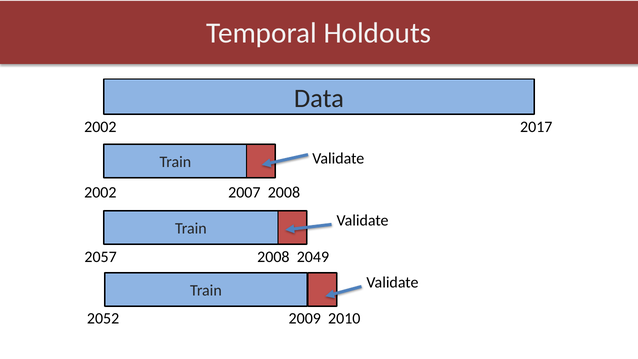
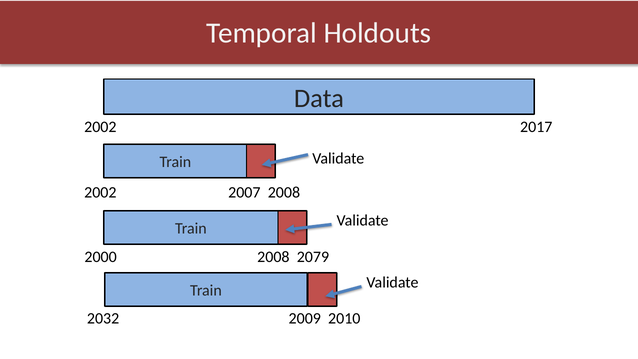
2057: 2057 -> 2000
2049: 2049 -> 2079
2052: 2052 -> 2032
